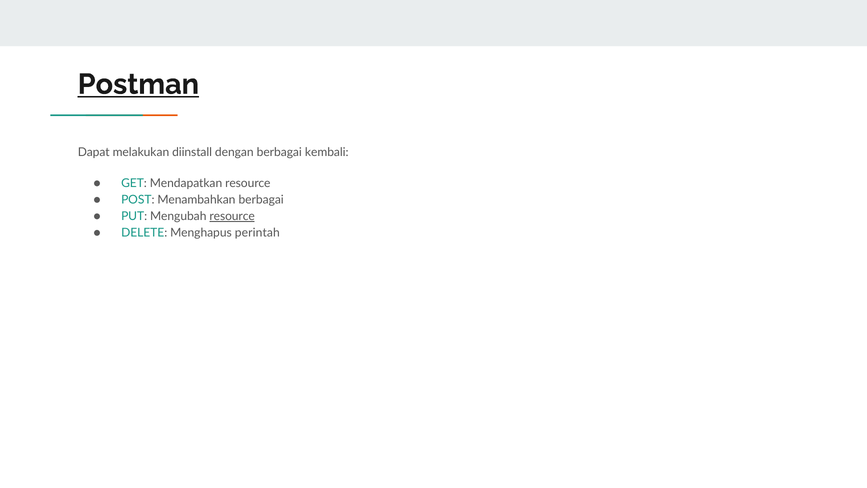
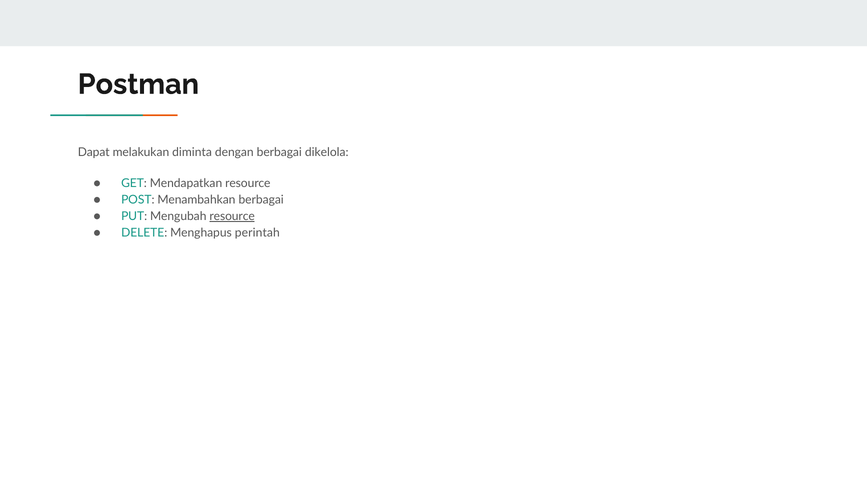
Postman underline: present -> none
diinstall: diinstall -> diminta
kembali: kembali -> dikelola
